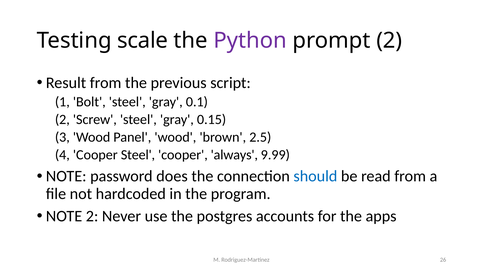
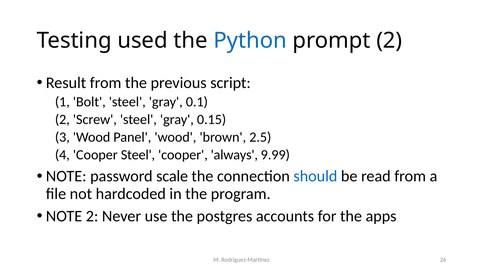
scale: scale -> used
Python colour: purple -> blue
does: does -> scale
